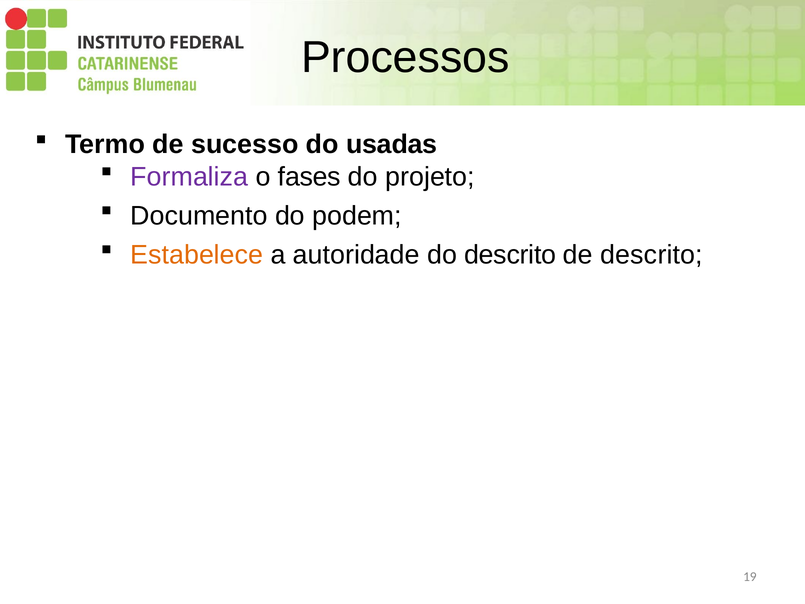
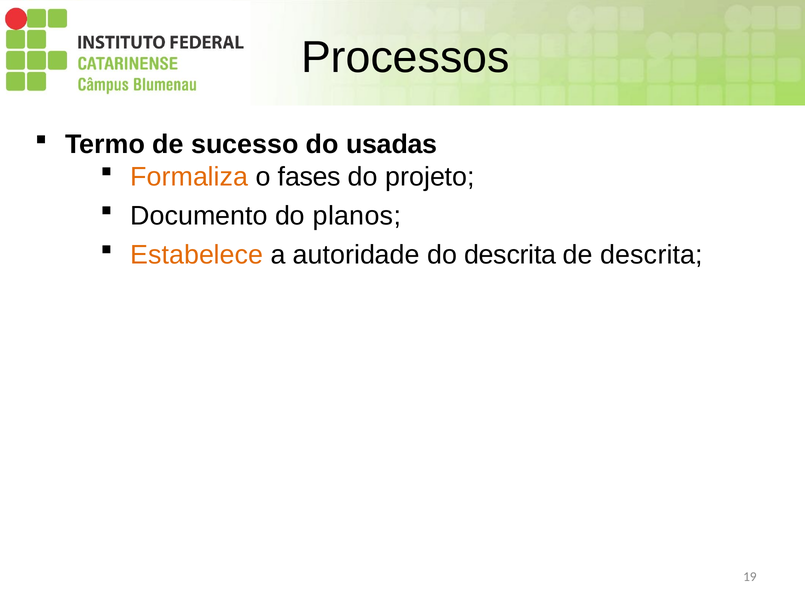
Formaliza colour: purple -> orange
podem: podem -> planos
do descrito: descrito -> descrita
de descrito: descrito -> descrita
